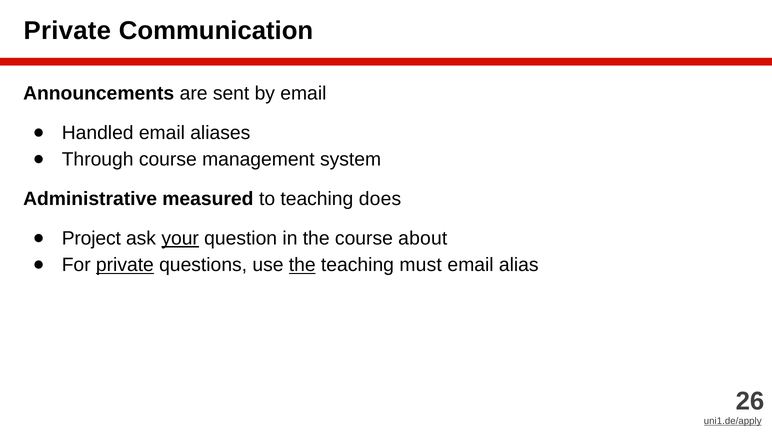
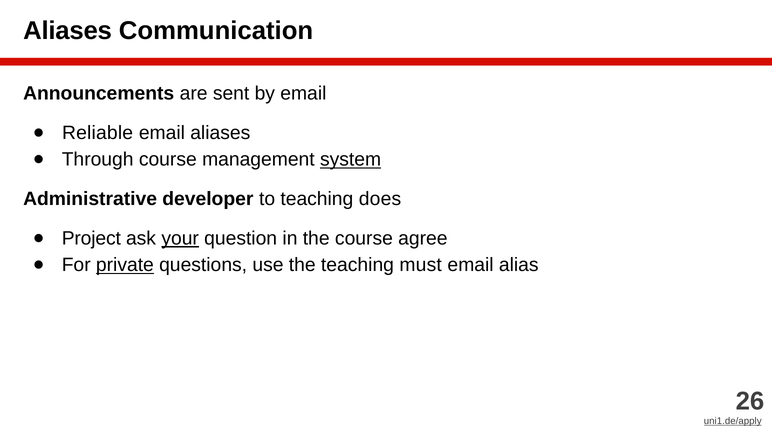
Private at (67, 31): Private -> Aliases
Handled: Handled -> Reliable
system underline: none -> present
measured: measured -> developer
about: about -> agree
the at (302, 265) underline: present -> none
